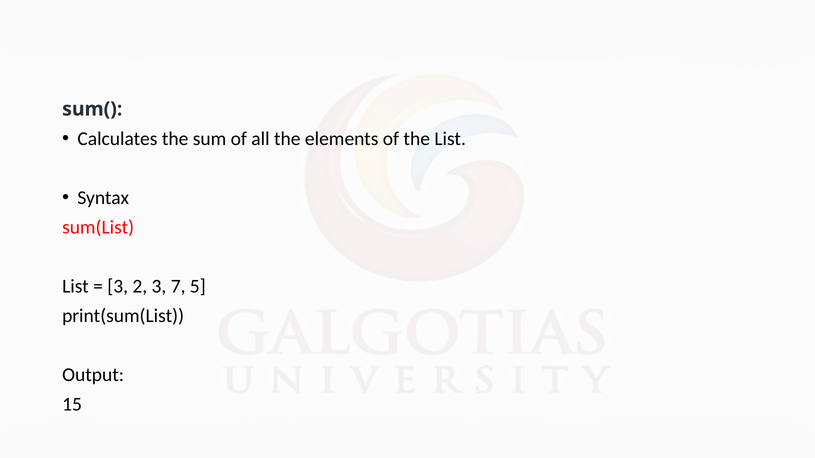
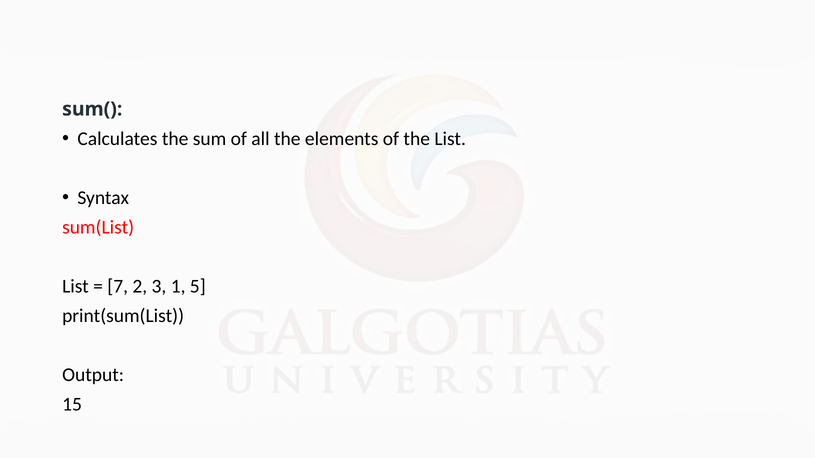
3 at (118, 287): 3 -> 7
7: 7 -> 1
